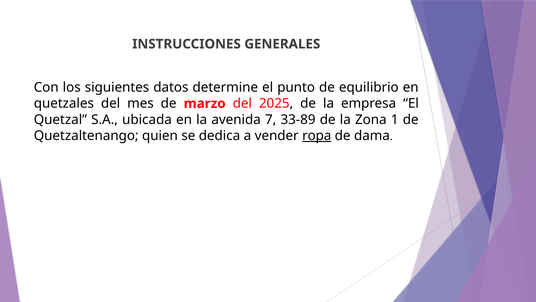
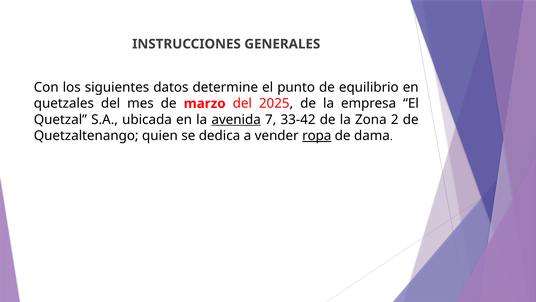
avenida underline: none -> present
33-89: 33-89 -> 33-42
1: 1 -> 2
